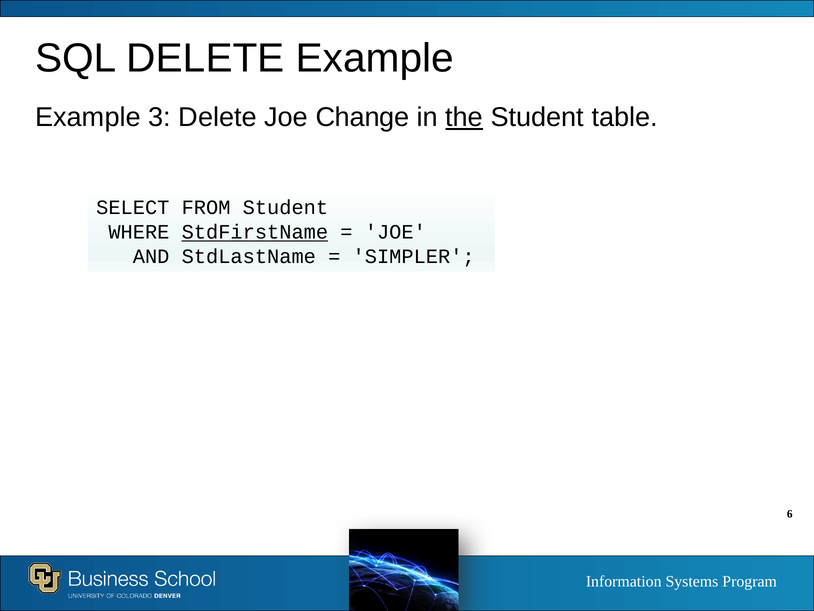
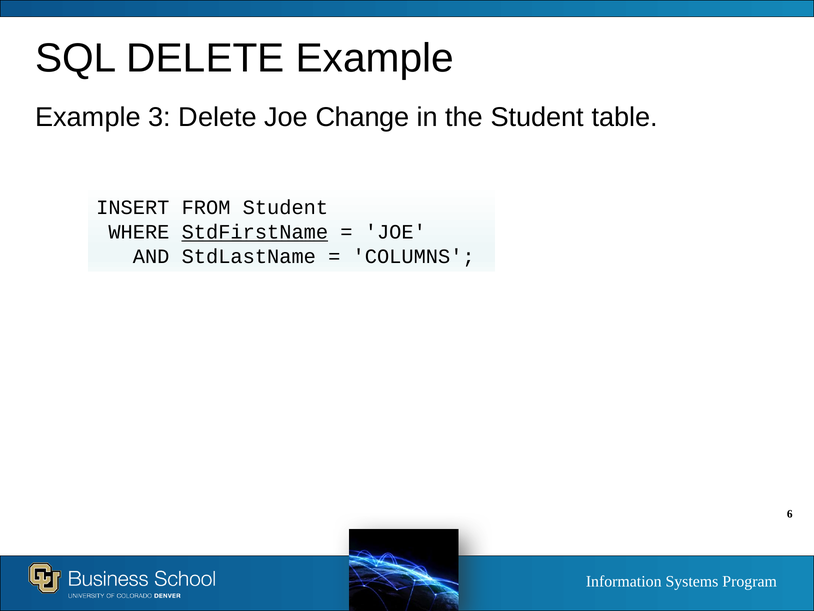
the underline: present -> none
SELECT: SELECT -> INSERT
SIMPLER: SIMPLER -> COLUMNS
